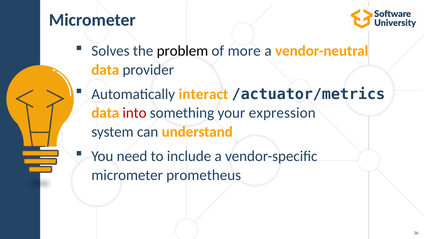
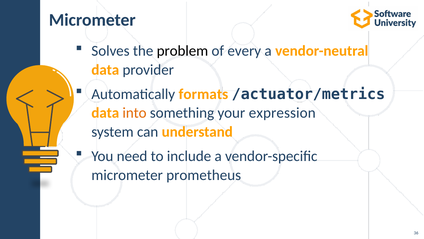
more: more -> every
interact: interact -> formats
into colour: red -> orange
